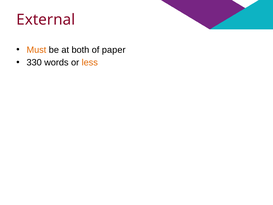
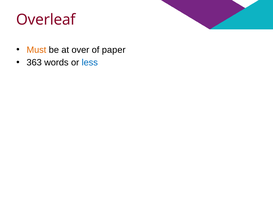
External: External -> Overleaf
both: both -> over
330: 330 -> 363
less colour: orange -> blue
